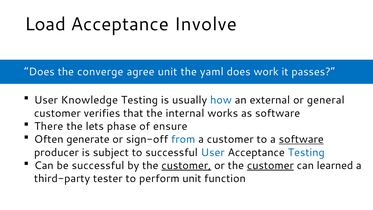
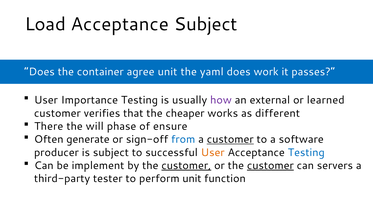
Acceptance Involve: Involve -> Subject
converge: converge -> container
Knowledge: Knowledge -> Importance
how colour: blue -> purple
general: general -> learned
internal: internal -> cheaper
as software: software -> different
lets: lets -> will
customer at (230, 139) underline: none -> present
software at (301, 139) underline: present -> none
User at (213, 152) colour: blue -> orange
be successful: successful -> implement
learned: learned -> servers
